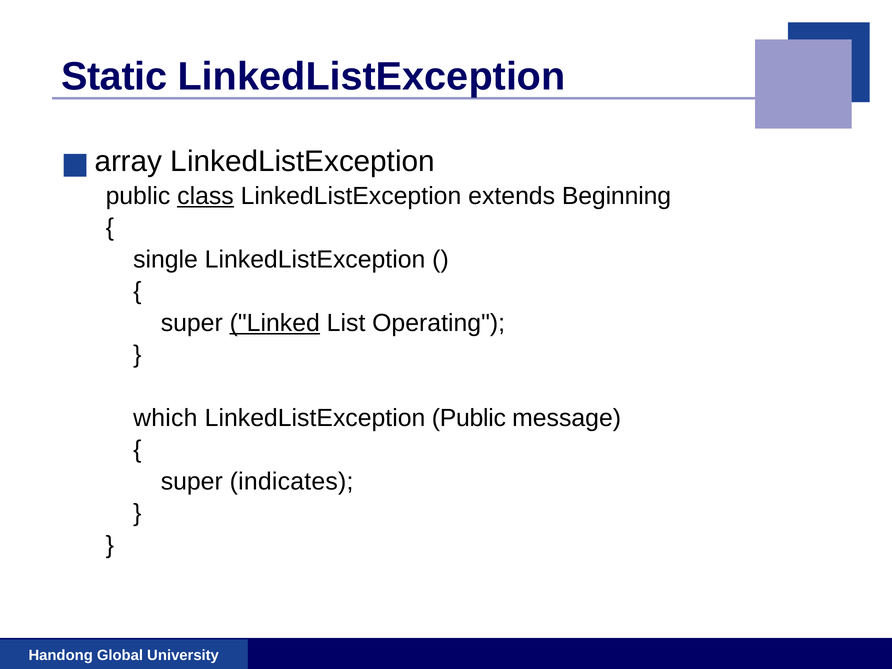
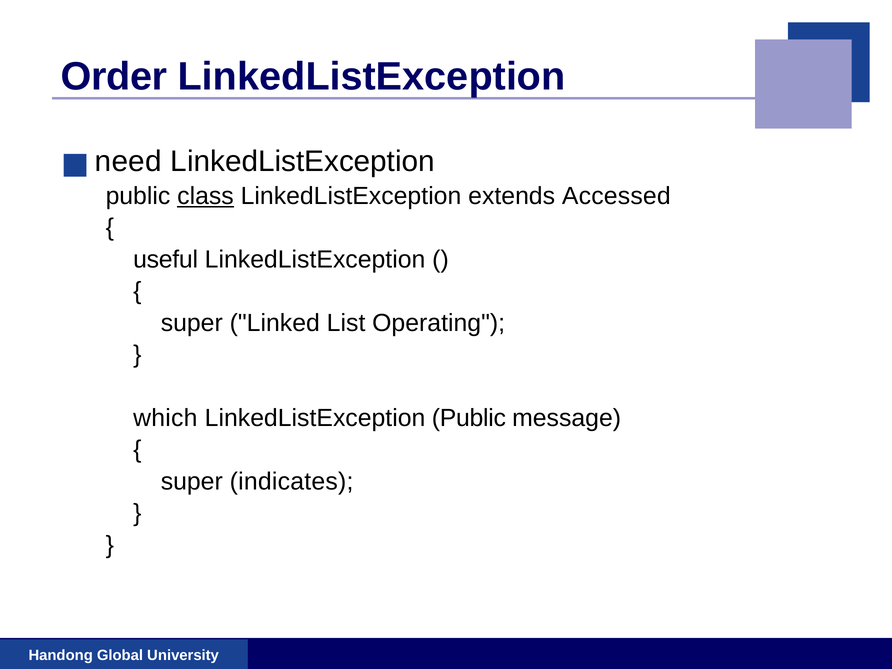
Static: Static -> Order
array: array -> need
Beginning: Beginning -> Accessed
single: single -> useful
Linked underline: present -> none
